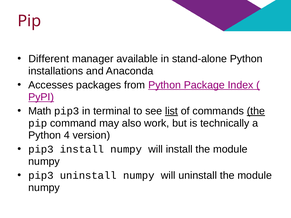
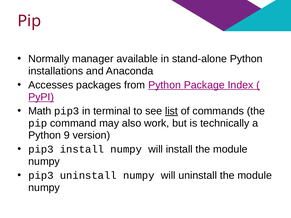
Different: Different -> Normally
the at (256, 111) underline: present -> none
4: 4 -> 9
